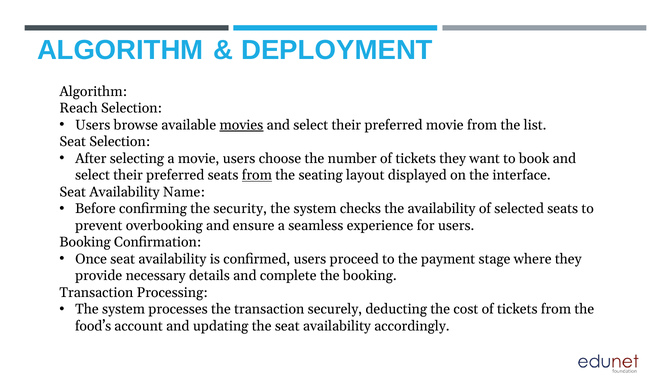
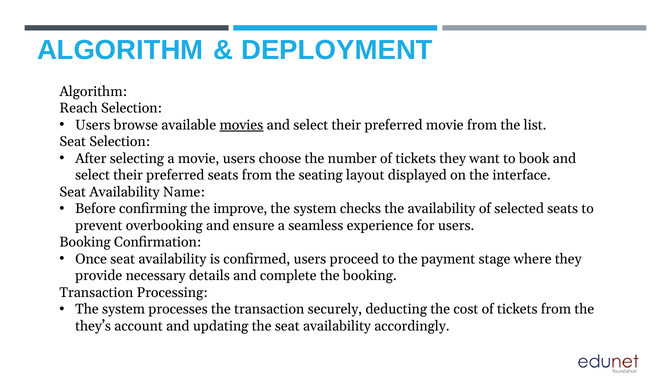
from at (257, 175) underline: present -> none
security: security -> improve
food’s: food’s -> they’s
